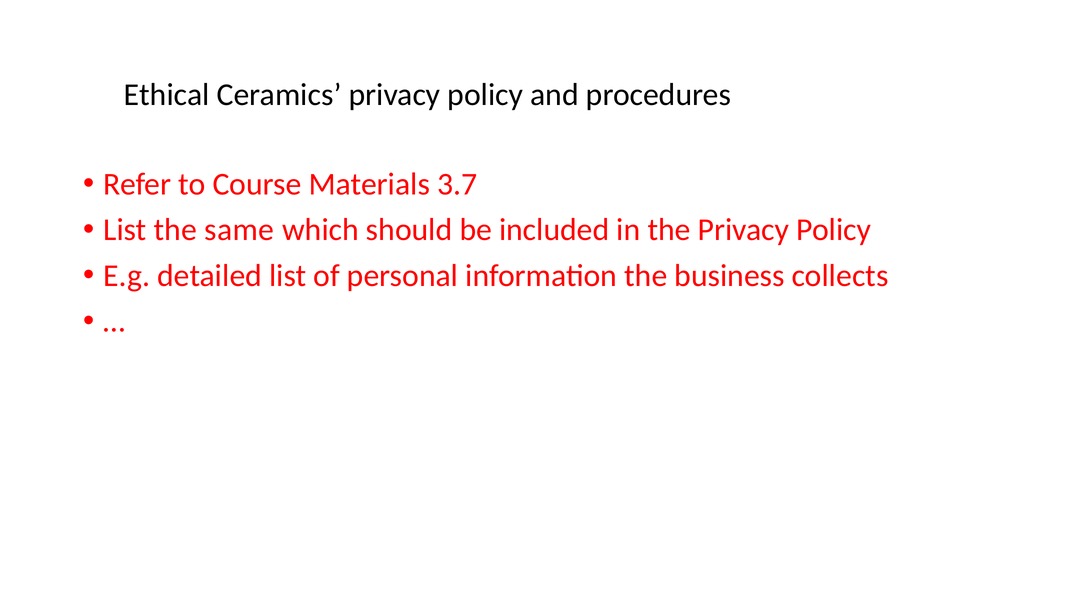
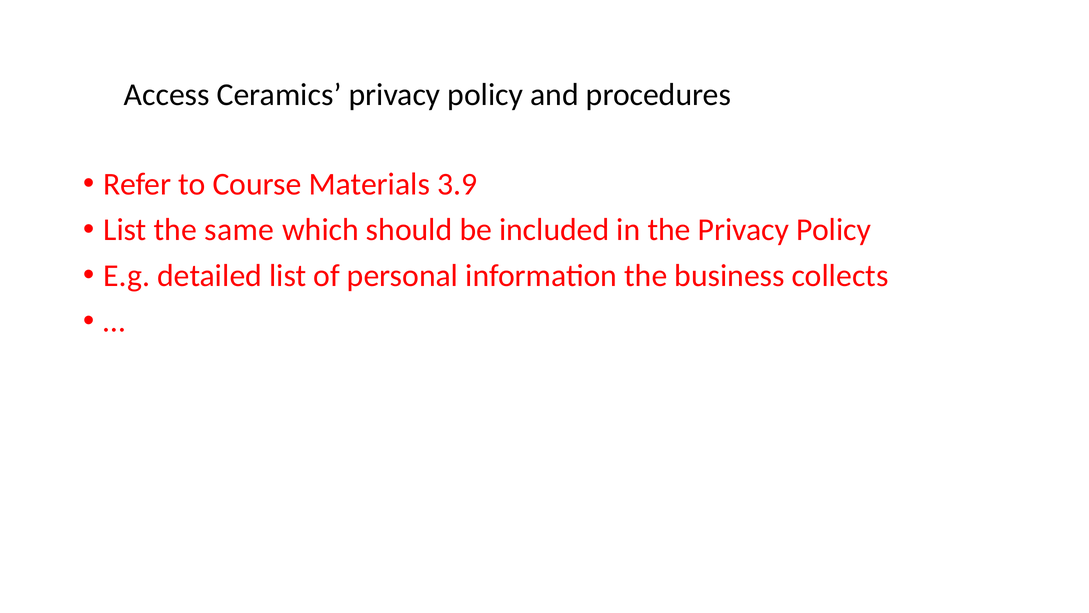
Ethical: Ethical -> Access
3.7: 3.7 -> 3.9
